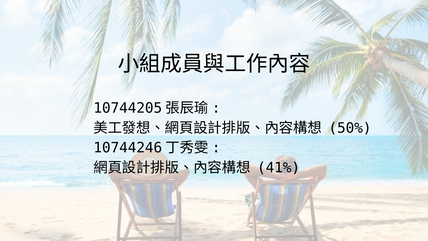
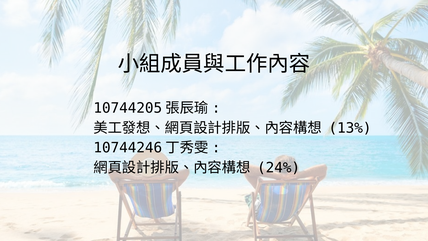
50%: 50% -> 13%
41%: 41% -> 24%
